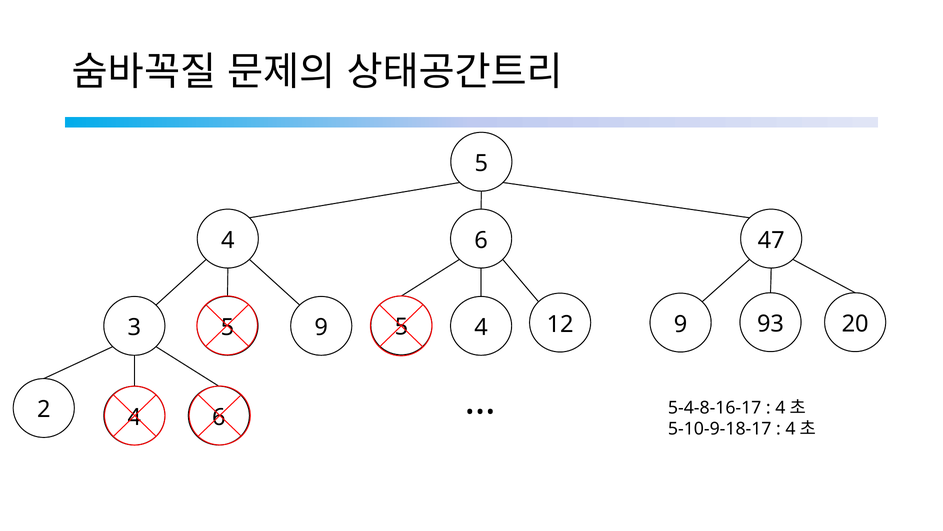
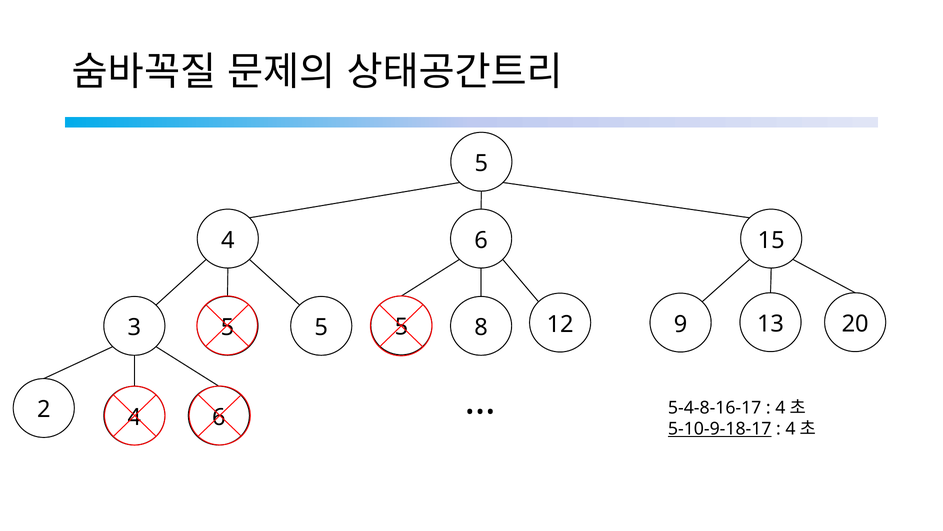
47: 47 -> 15
93: 93 -> 13
3 9: 9 -> 5
4 at (481, 327): 4 -> 8
5-10-9-18-17 underline: none -> present
